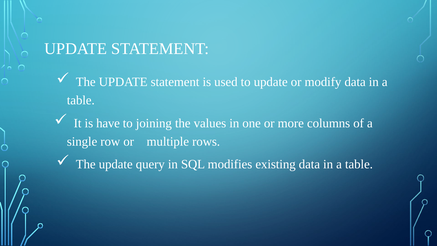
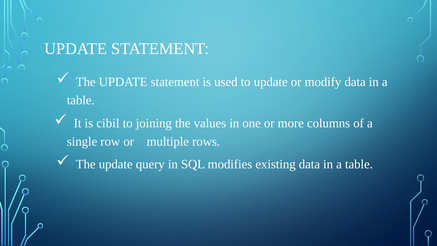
have: have -> cibil
